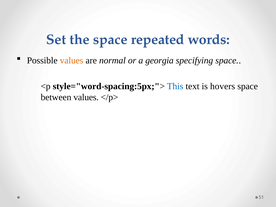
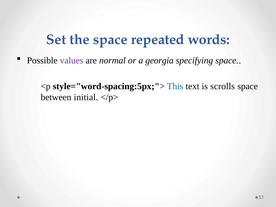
values at (72, 60) colour: orange -> purple
hovers: hovers -> scrolls
between values: values -> initial
